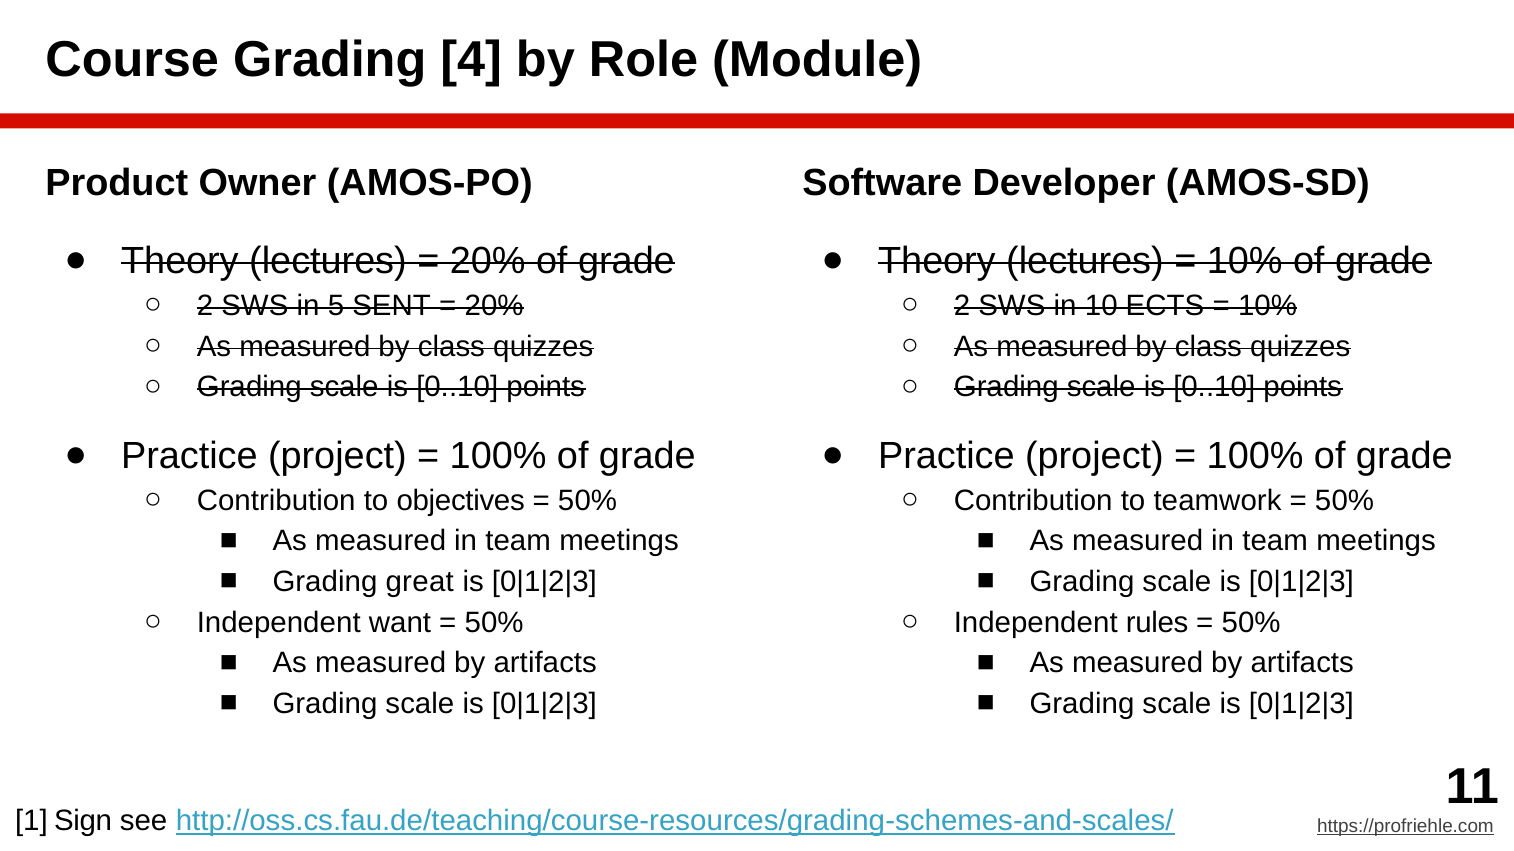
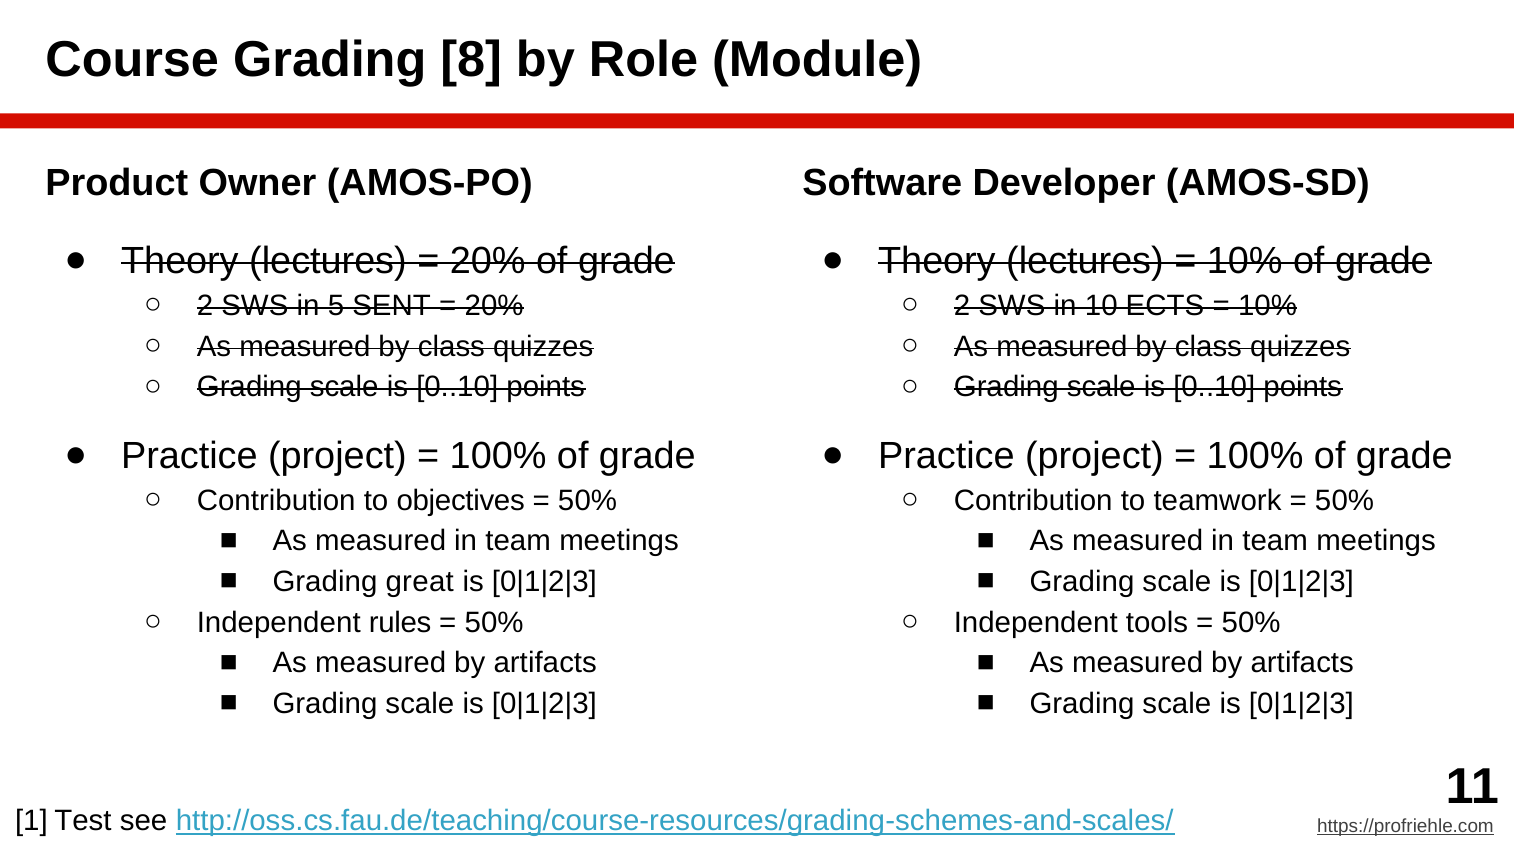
4: 4 -> 8
want: want -> rules
rules: rules -> tools
Sign: Sign -> Test
